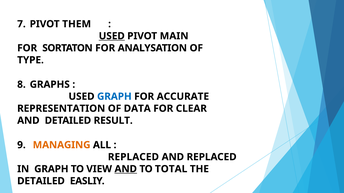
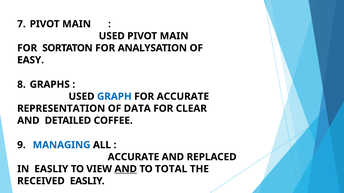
THEM at (77, 24): THEM -> MAIN
USED at (112, 36) underline: present -> none
TYPE: TYPE -> EASY
RESULT: RESULT -> COFFEE
MANAGING colour: orange -> blue
REPLACED at (133, 157): REPLACED -> ACCURATE
IN GRAPH: GRAPH -> EASLIY
DETAILED at (41, 181): DETAILED -> RECEIVED
